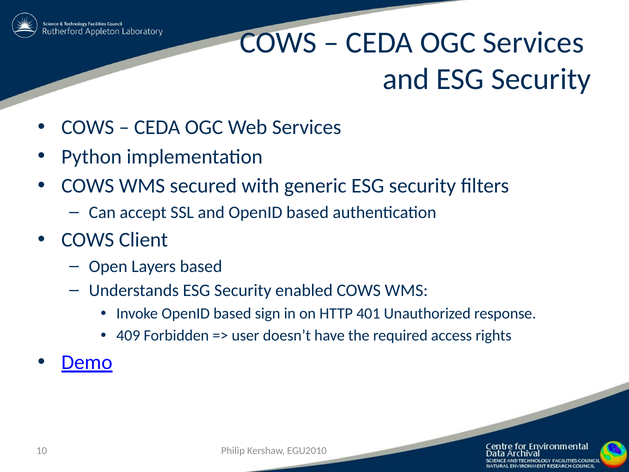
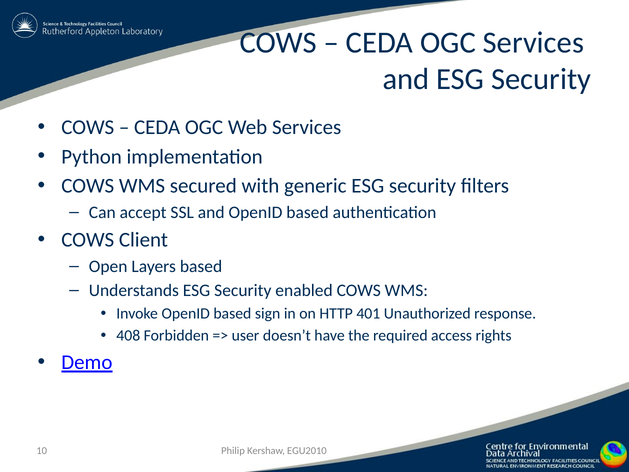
409: 409 -> 408
